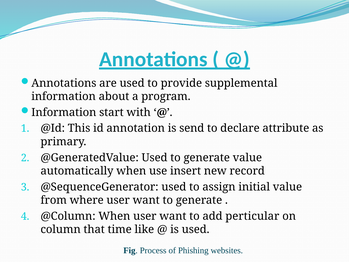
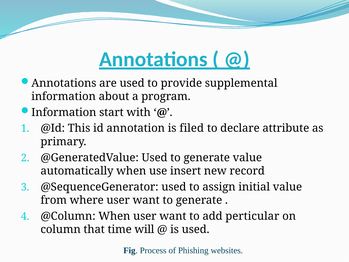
send: send -> filed
like: like -> will
